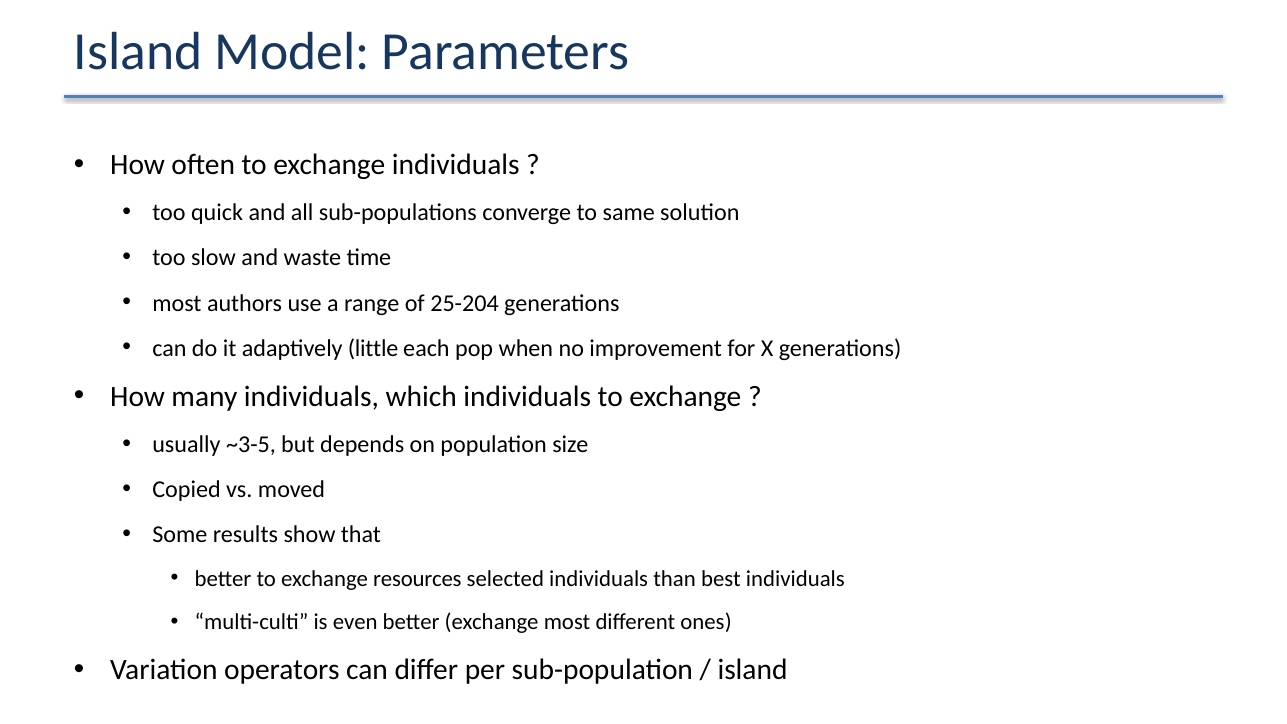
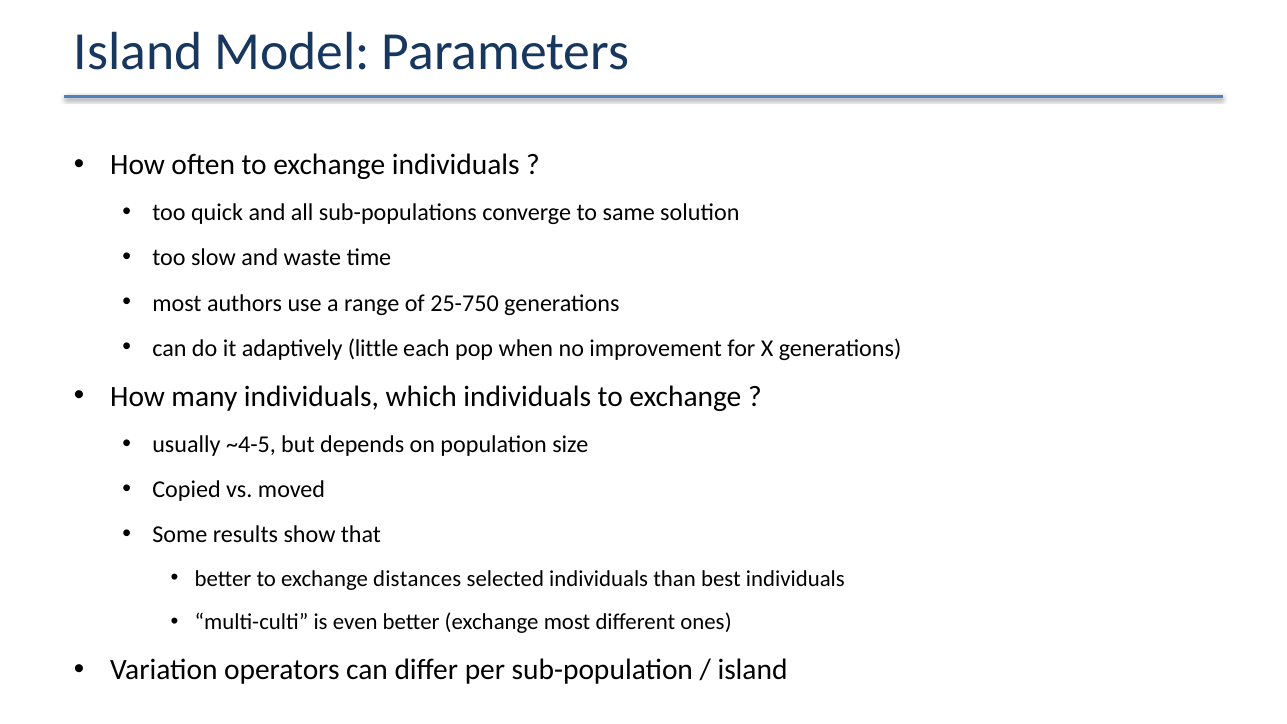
25-204: 25-204 -> 25-750
~3-5: ~3-5 -> ~4-5
resources: resources -> distances
